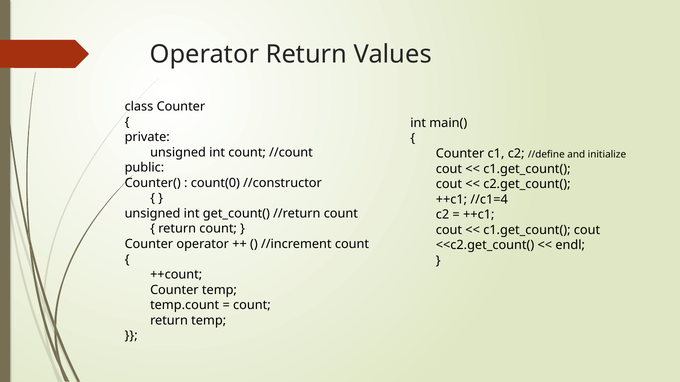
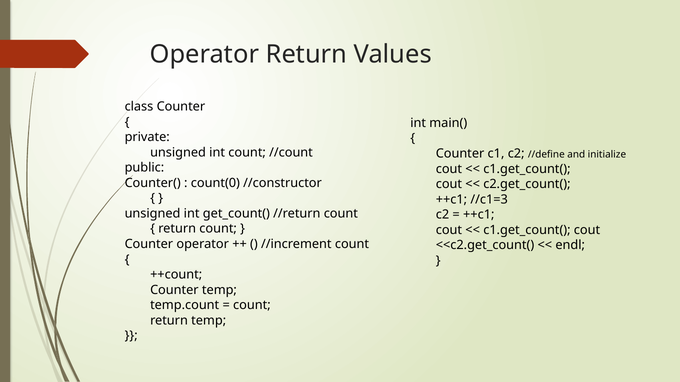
//c1=4: //c1=4 -> //c1=3
